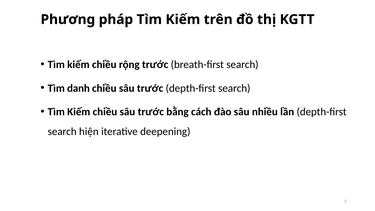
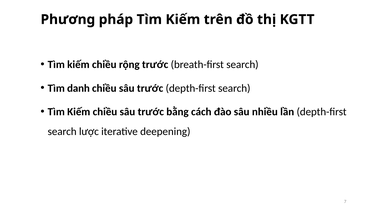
hiện: hiện -> lược
